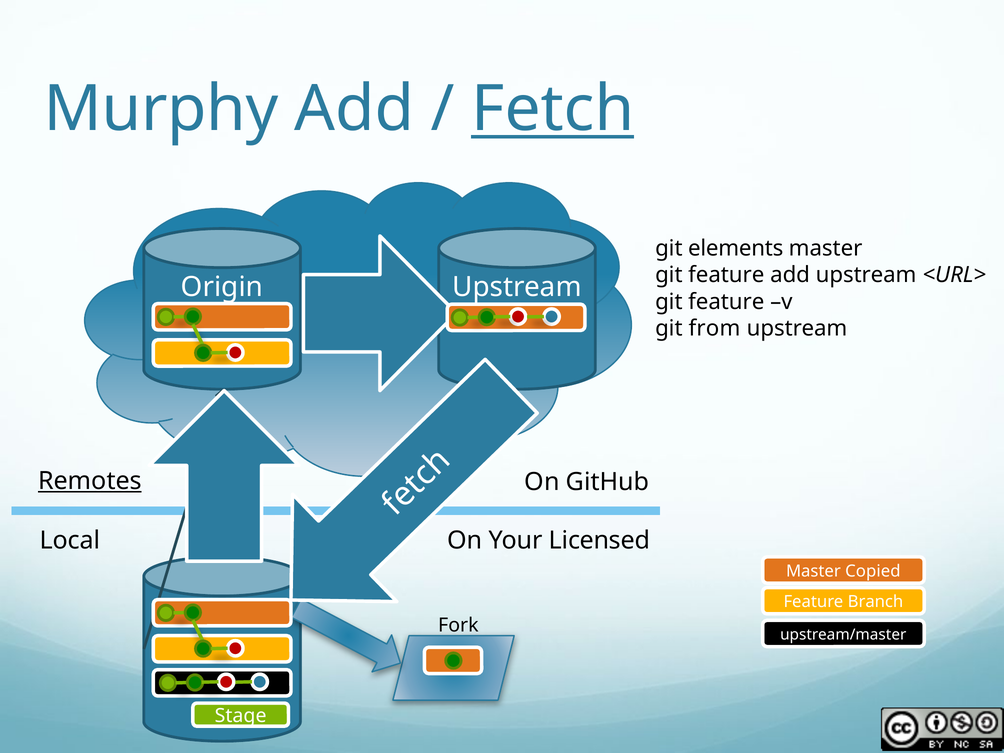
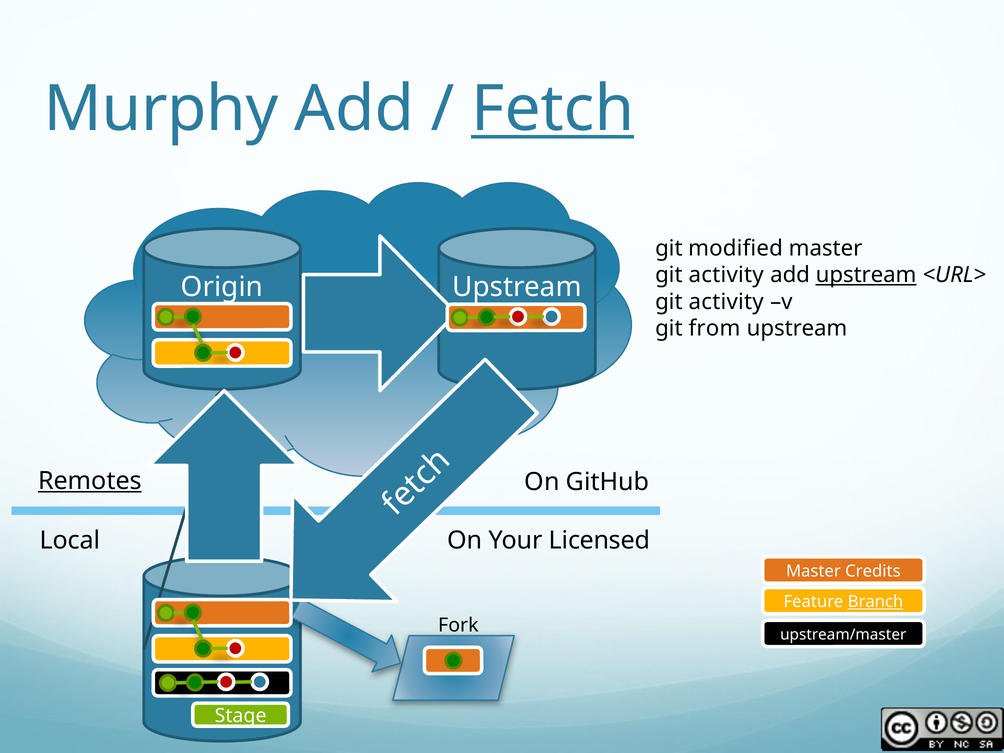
elements: elements -> modified
feature at (726, 275): feature -> activity
upstream at (866, 275) underline: none -> present
feature at (726, 302): feature -> activity
Copied: Copied -> Credits
Branch underline: none -> present
